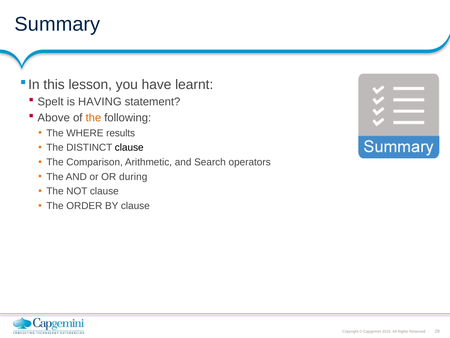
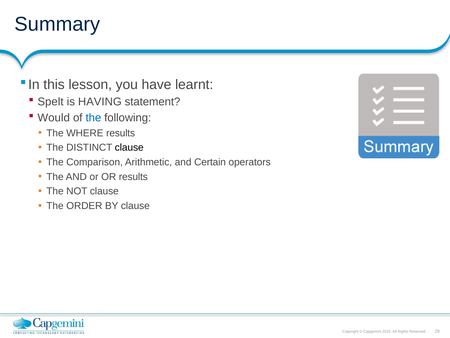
Above: Above -> Would
the at (93, 118) colour: orange -> blue
Search: Search -> Certain
OR during: during -> results
